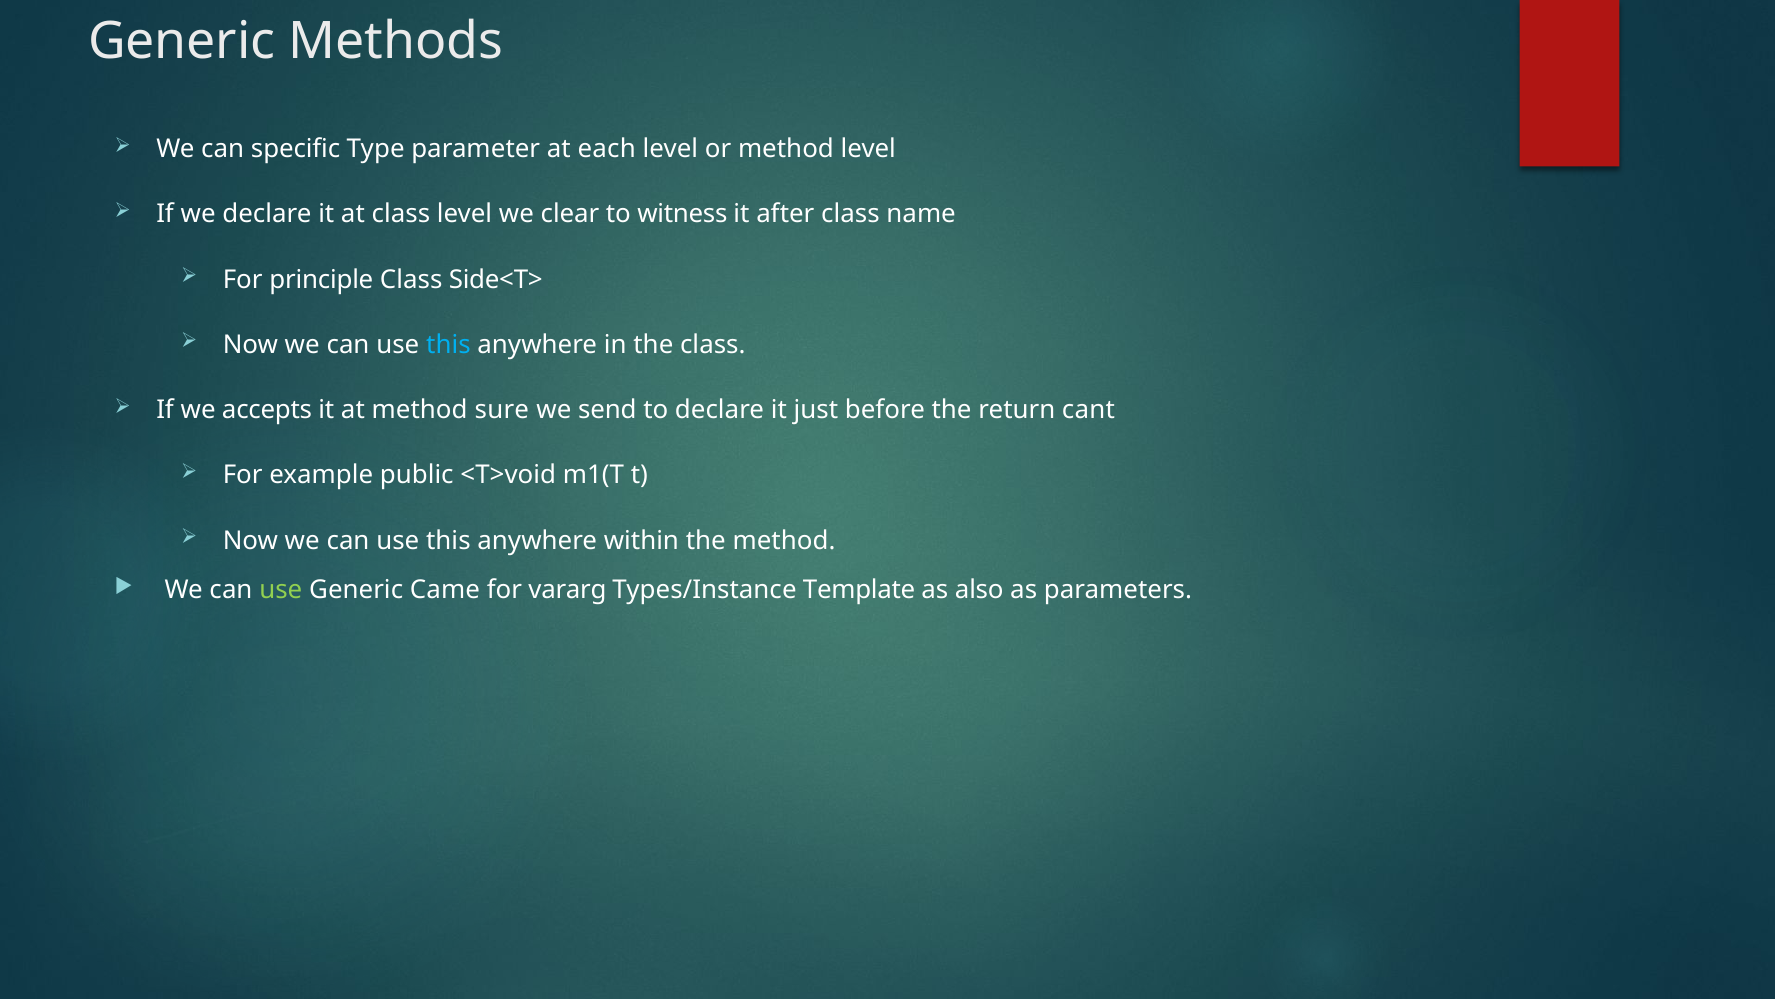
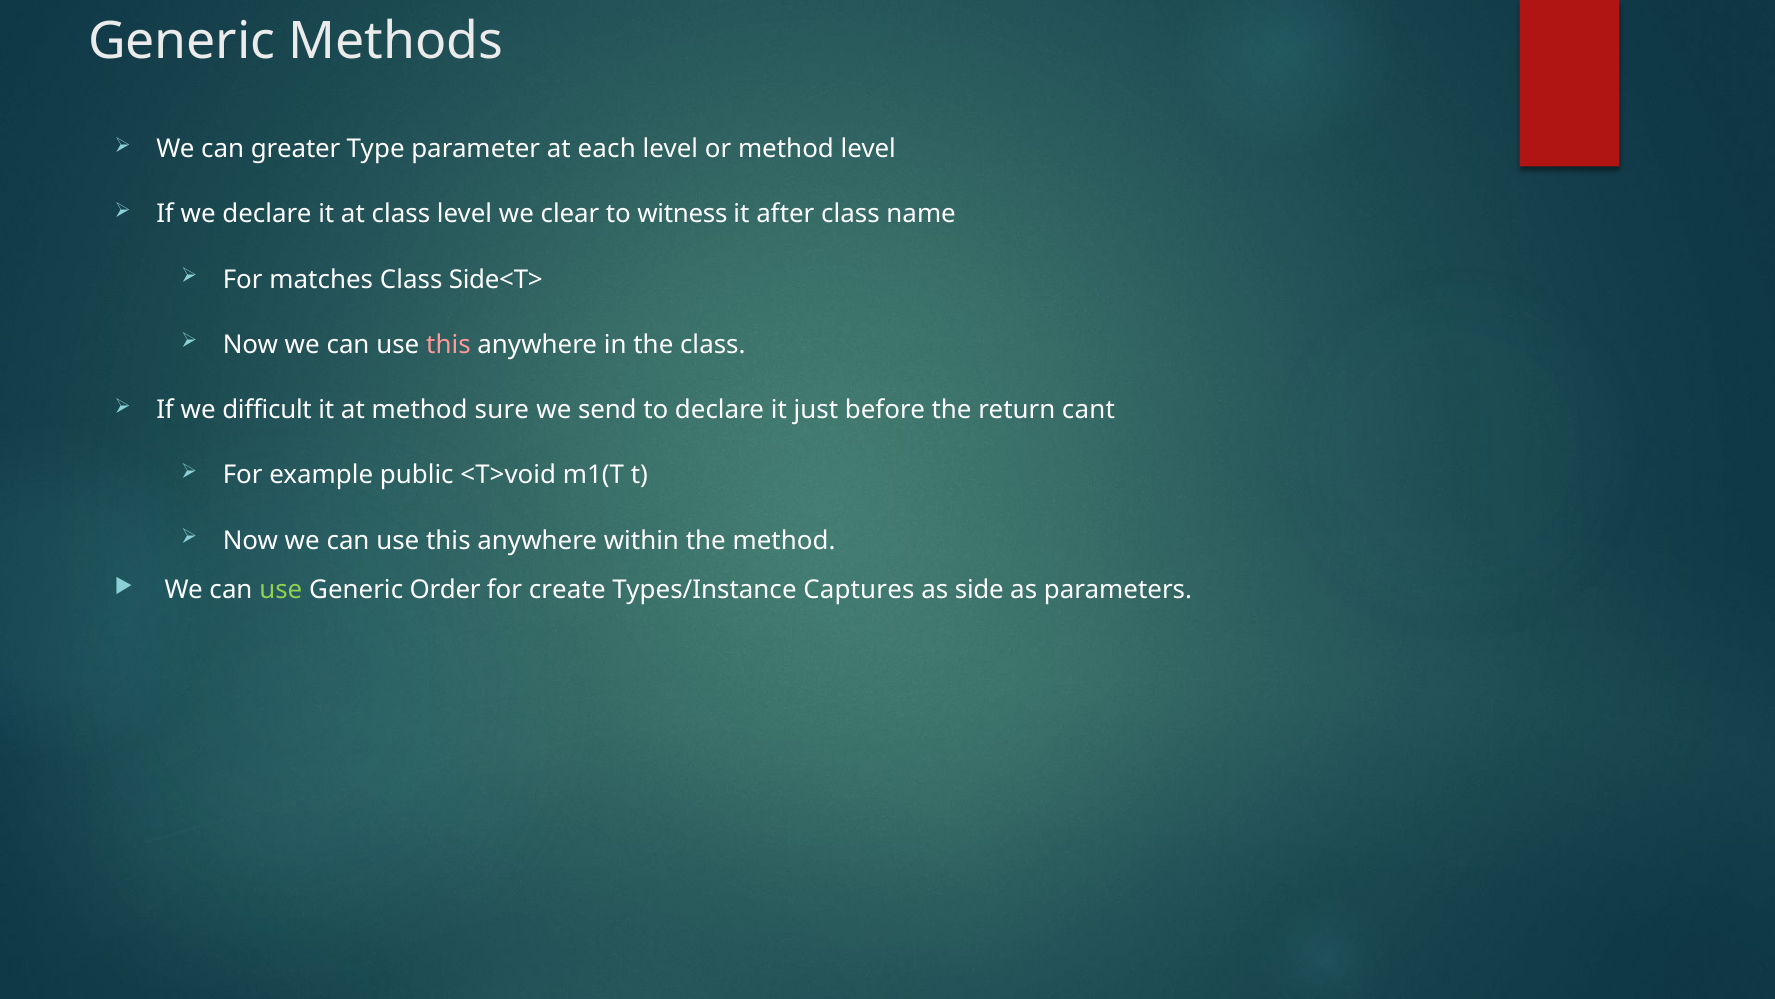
specific: specific -> greater
principle: principle -> matches
this at (448, 345) colour: light blue -> pink
accepts: accepts -> difficult
Came: Came -> Order
vararg: vararg -> create
Template: Template -> Captures
also: also -> side
